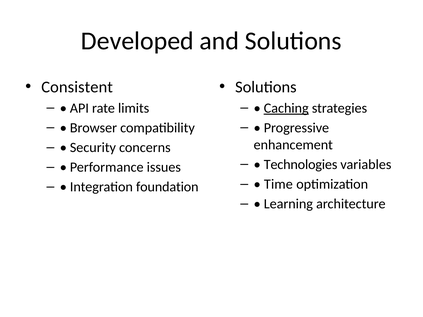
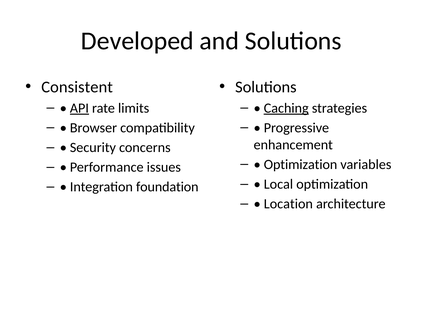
API underline: none -> present
Technologies at (301, 165): Technologies -> Optimization
Time: Time -> Local
Learning: Learning -> Location
